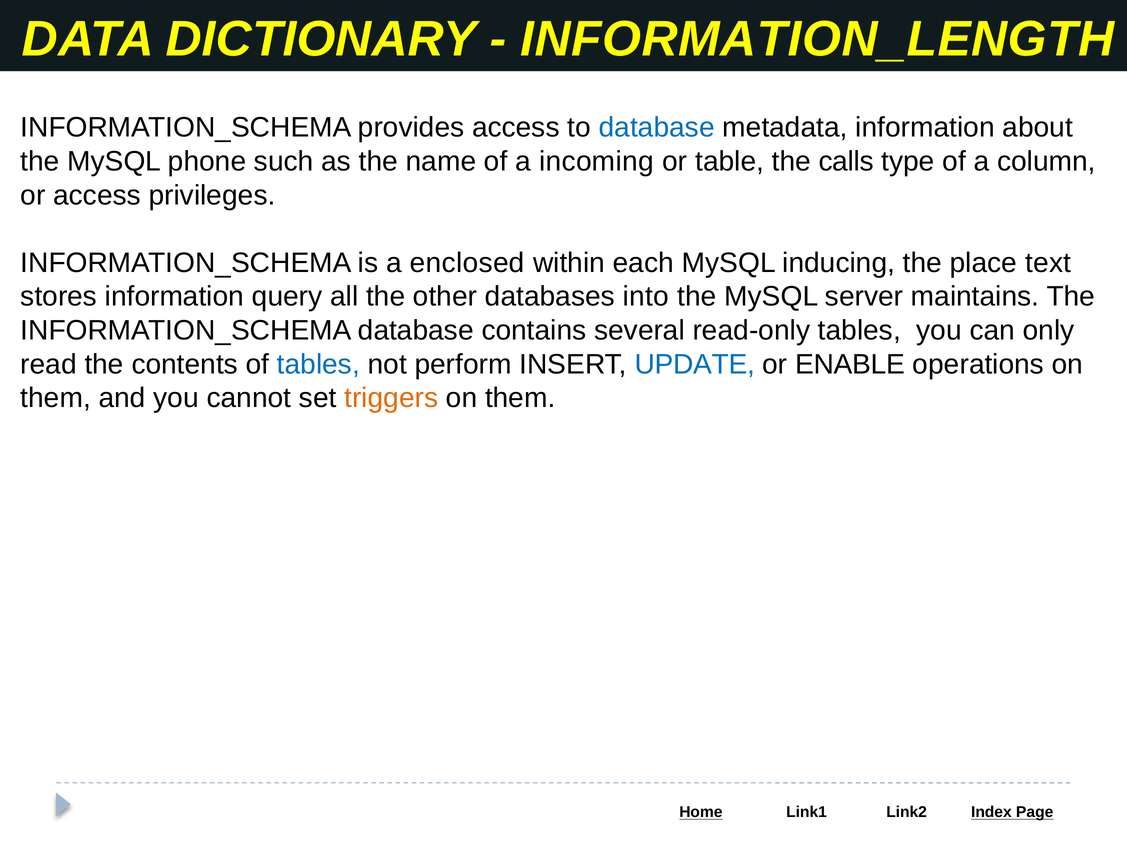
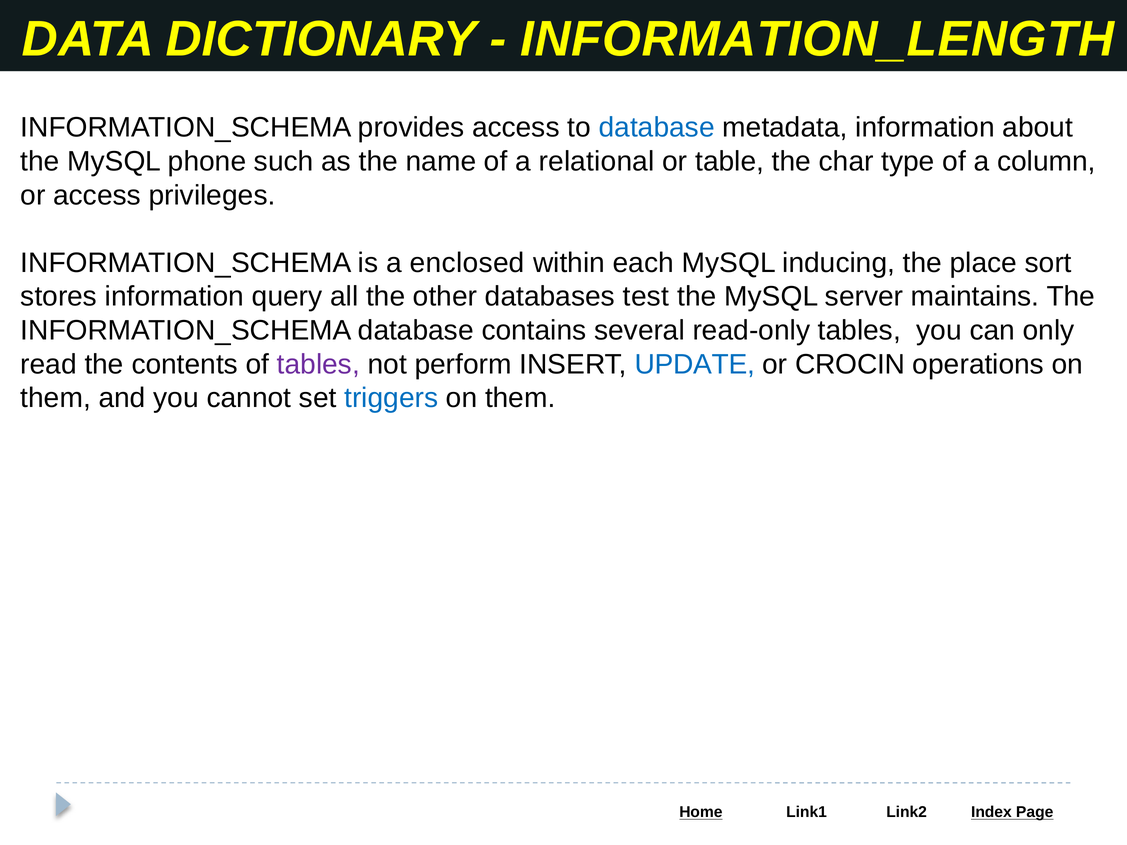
incoming: incoming -> relational
calls: calls -> char
text: text -> sort
into: into -> test
tables at (318, 364) colour: blue -> purple
ENABLE: ENABLE -> CROCIN
triggers colour: orange -> blue
